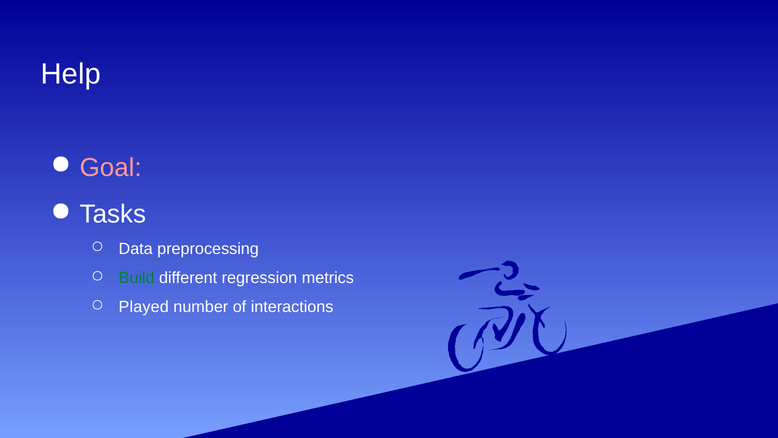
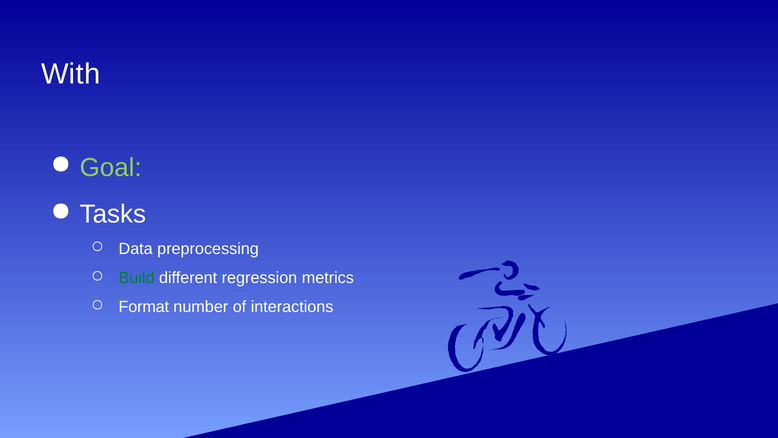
Help: Help -> With
Goal colour: pink -> light green
Played: Played -> Format
